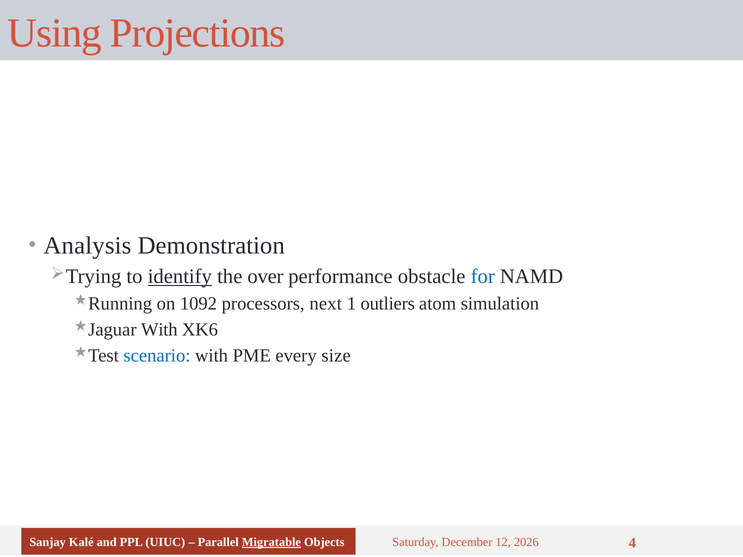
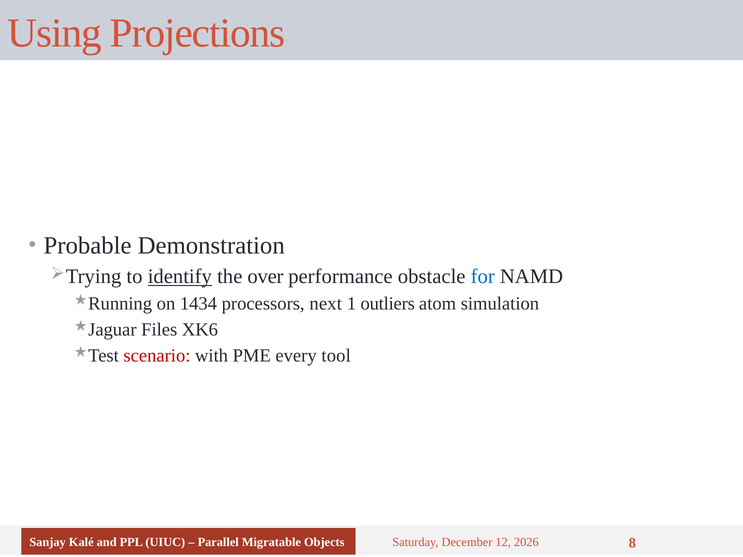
Analysis: Analysis -> Probable
1092: 1092 -> 1434
With at (159, 330): With -> Files
scenario colour: blue -> red
size: size -> tool
Migratable underline: present -> none
4: 4 -> 8
